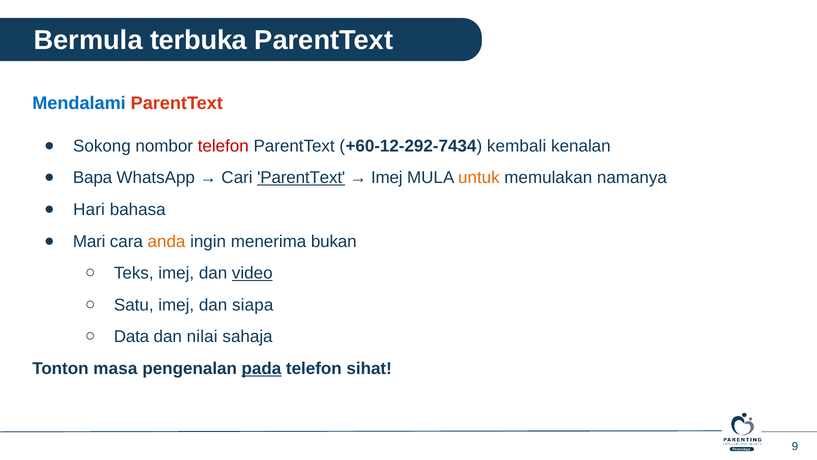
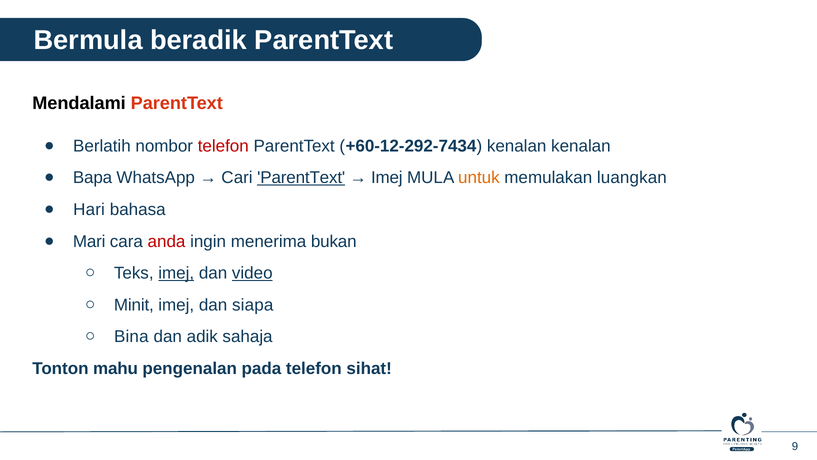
terbuka: terbuka -> beradik
Mendalami colour: blue -> black
Sokong: Sokong -> Berlatih
+60-12-292-7434 kembali: kembali -> kenalan
namanya: namanya -> luangkan
anda colour: orange -> red
imej at (176, 273) underline: none -> present
Satu: Satu -> Minit
Data: Data -> Bina
nilai: nilai -> adik
masa: masa -> mahu
pada underline: present -> none
